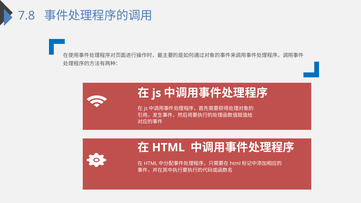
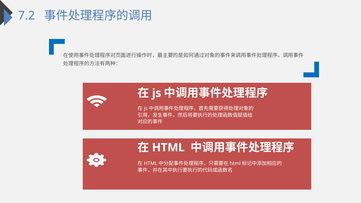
7.8: 7.8 -> 7.2
